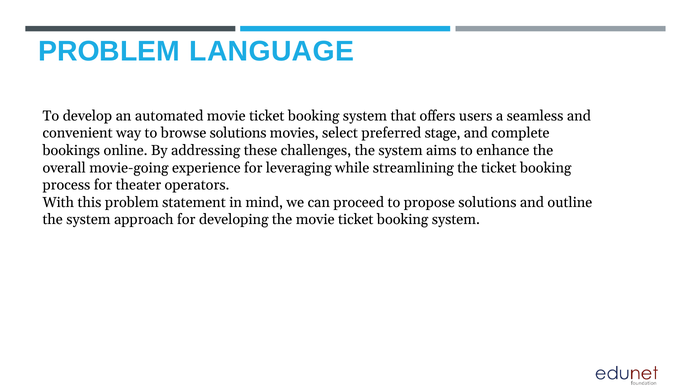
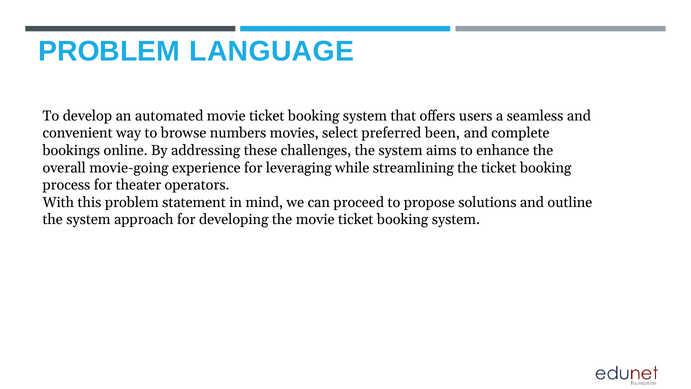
browse solutions: solutions -> numbers
stage: stage -> been
